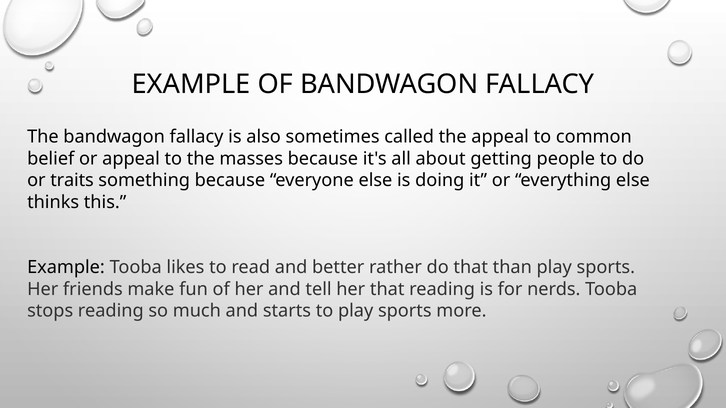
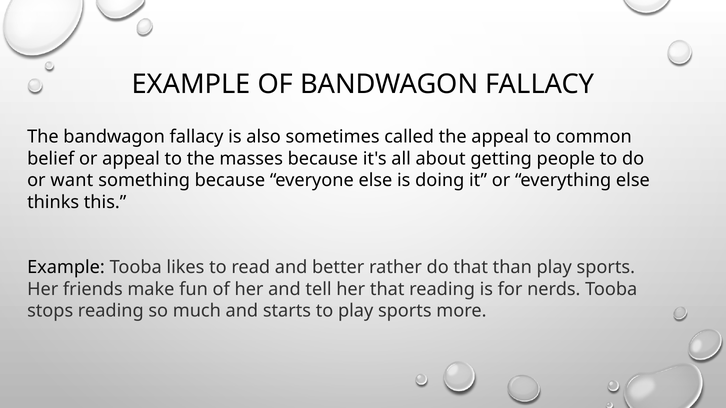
traits: traits -> want
